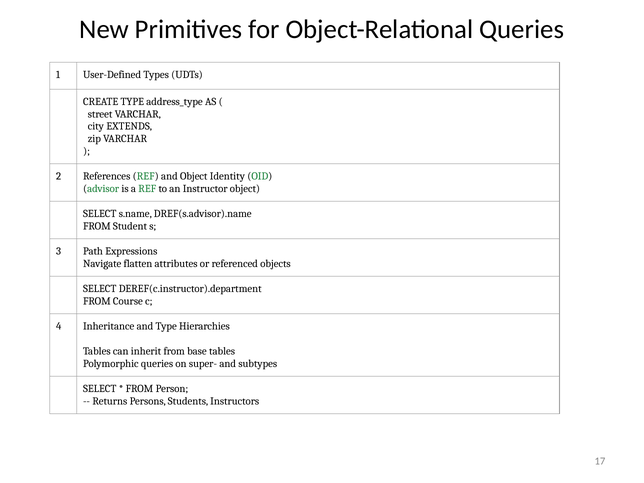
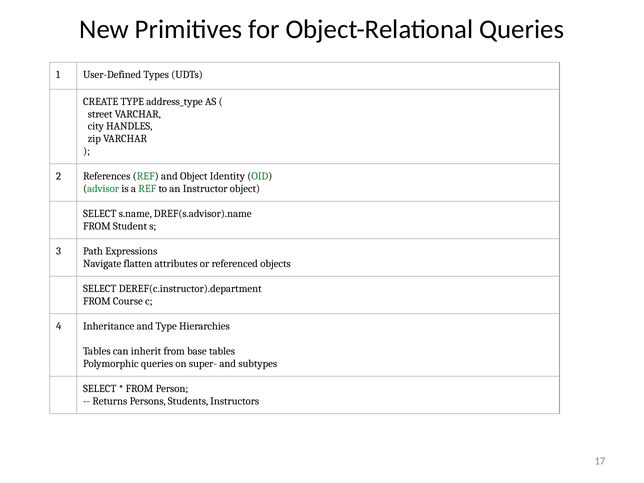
EXTENDS: EXTENDS -> HANDLES
